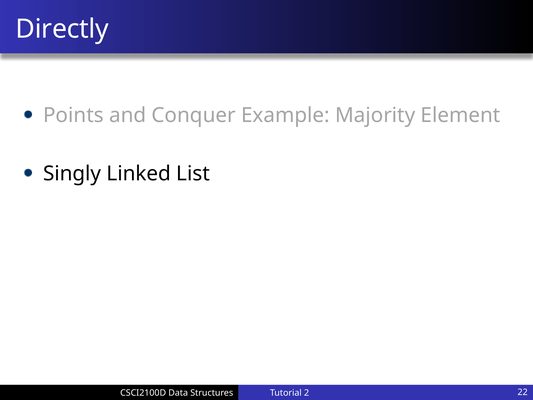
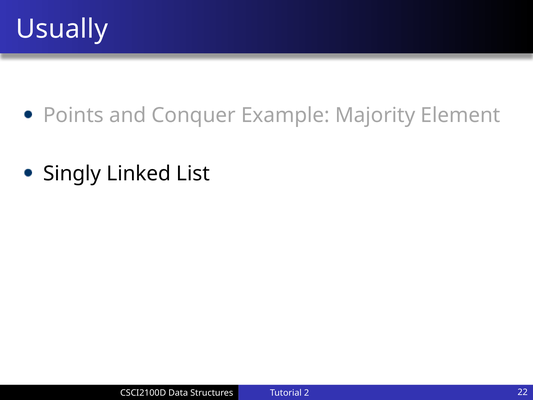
Directly: Directly -> Usually
